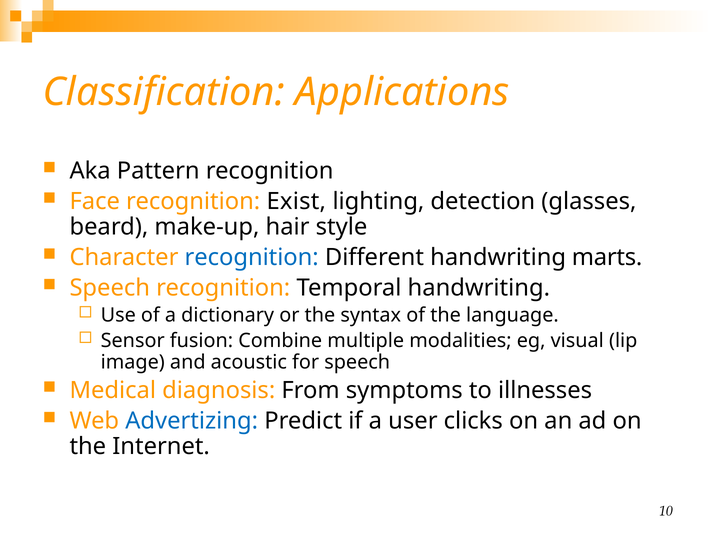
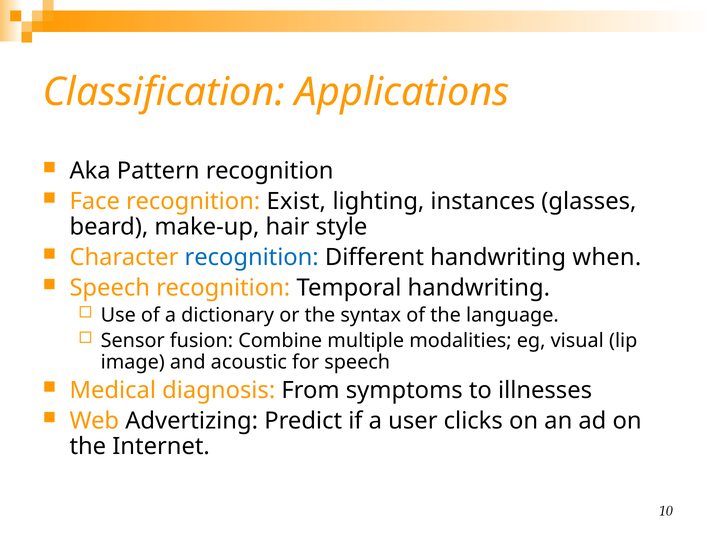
detection: detection -> instances
marts: marts -> when
Advertizing colour: blue -> black
